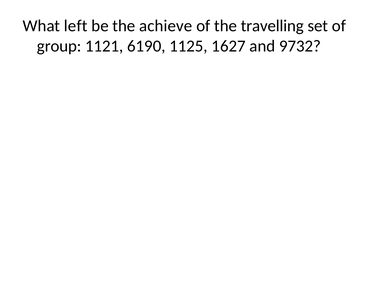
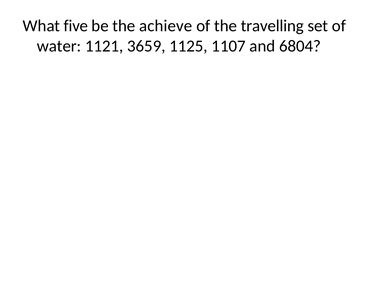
left: left -> five
group: group -> water
6190: 6190 -> 3659
1627: 1627 -> 1107
9732: 9732 -> 6804
